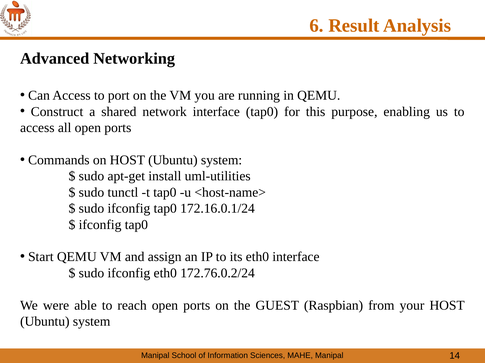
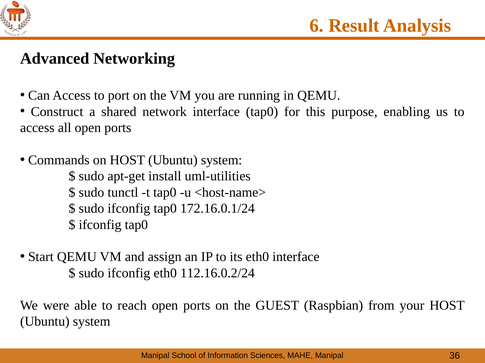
172.76.0.2/24: 172.76.0.2/24 -> 112.16.0.2/24
14: 14 -> 36
